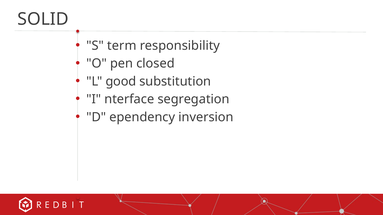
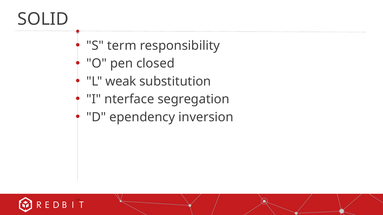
good: good -> weak
